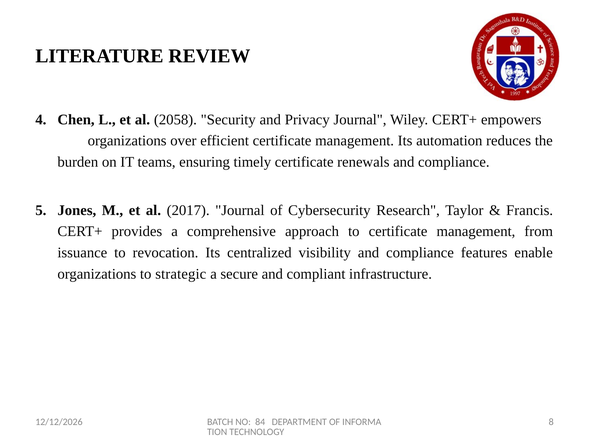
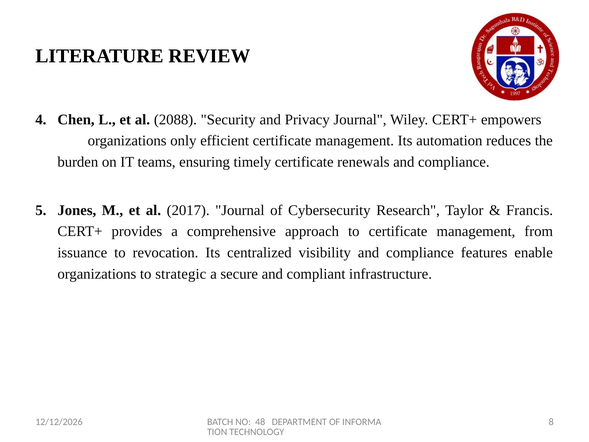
2058: 2058 -> 2088
over: over -> only
84: 84 -> 48
